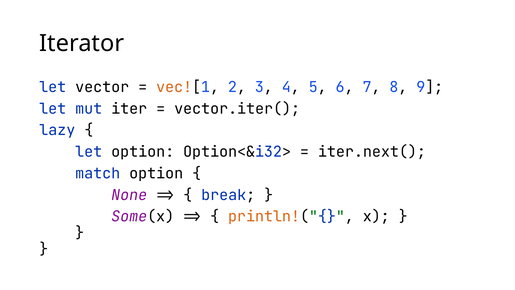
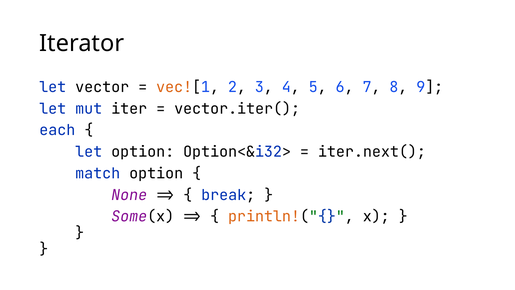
lazy: lazy -> each
